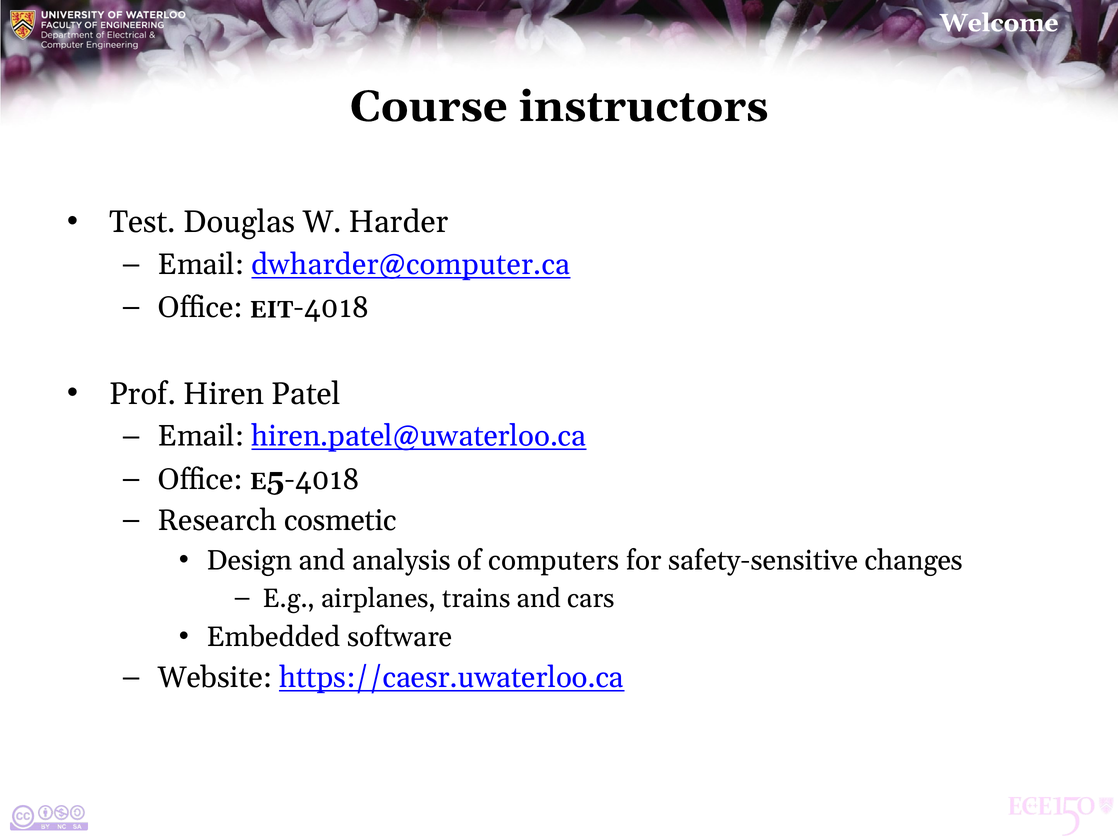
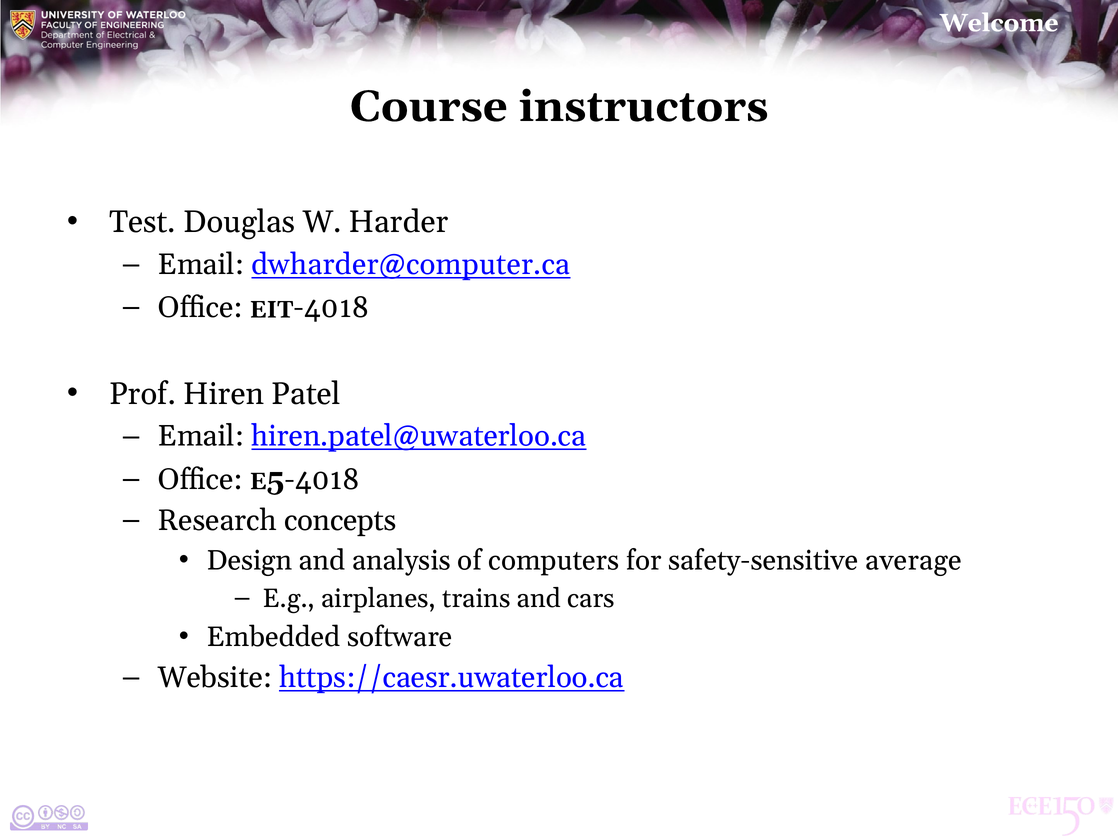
cosmetic: cosmetic -> concepts
changes: changes -> average
